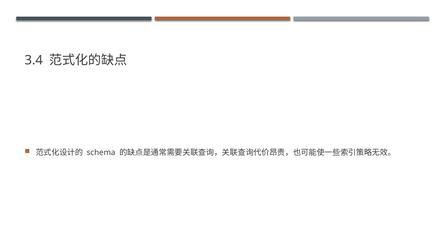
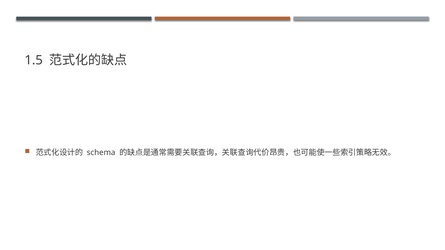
3.4: 3.4 -> 1.5
